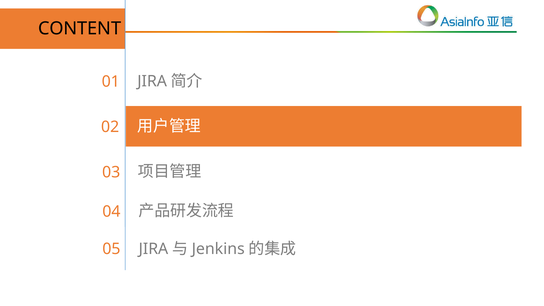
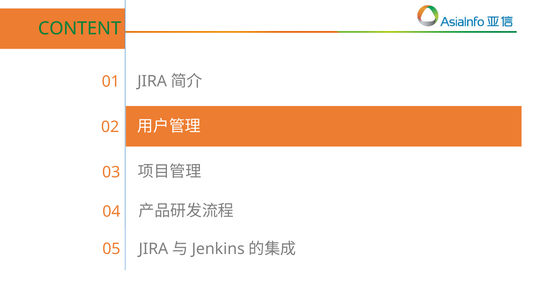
CONTENT colour: black -> green
